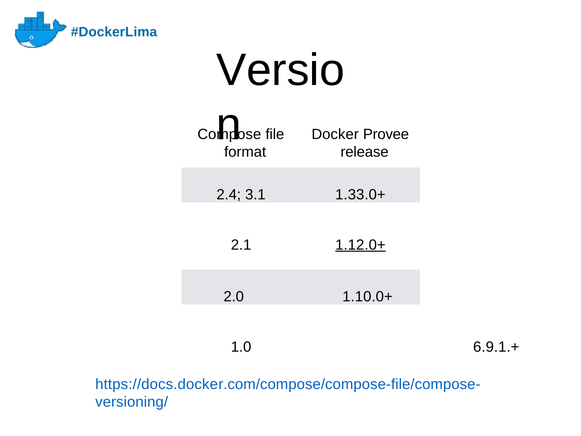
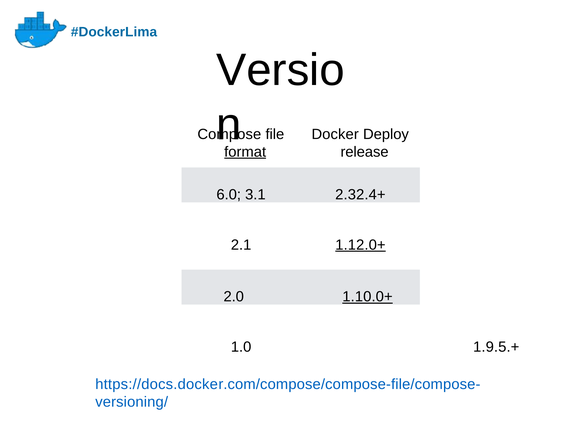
Provee: Provee -> Deploy
format underline: none -> present
2.4: 2.4 -> 6.0
1.33.0+: 1.33.0+ -> 2.32.4+
1.10.0+ underline: none -> present
6.9.1.+: 6.9.1.+ -> 1.9.5.+
